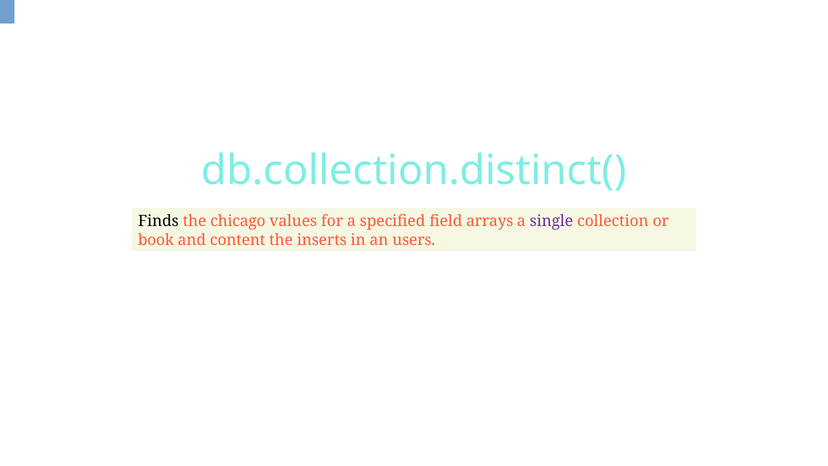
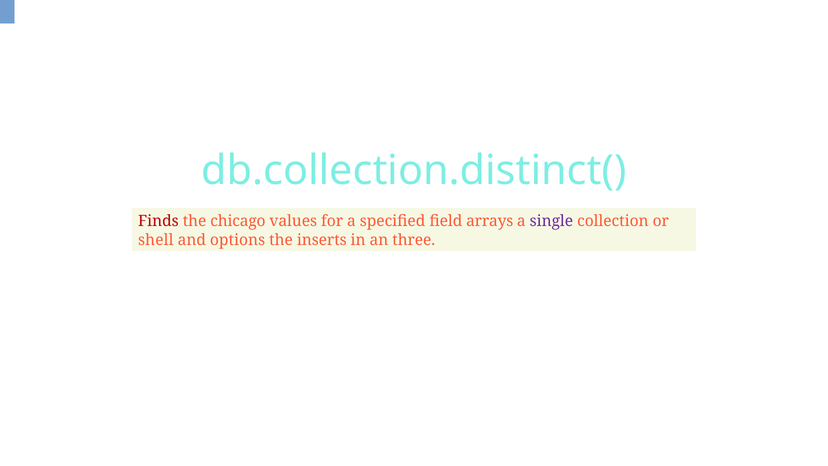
Finds colour: black -> red
book: book -> shell
content: content -> options
users: users -> three
